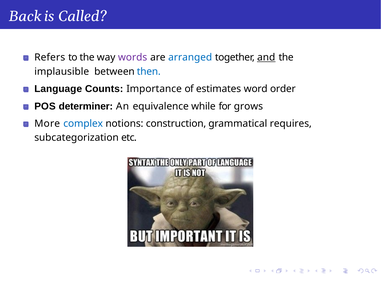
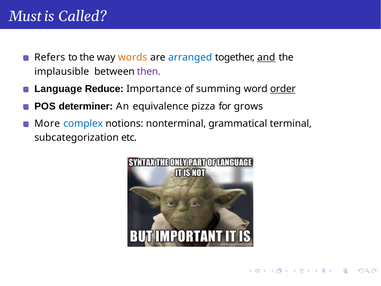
Back: Back -> Must
words colour: purple -> orange
then colour: blue -> purple
Counts: Counts -> Reduce
estimates: estimates -> summing
order underline: none -> present
while: while -> pizza
construction: construction -> nonterminal
requires: requires -> terminal
